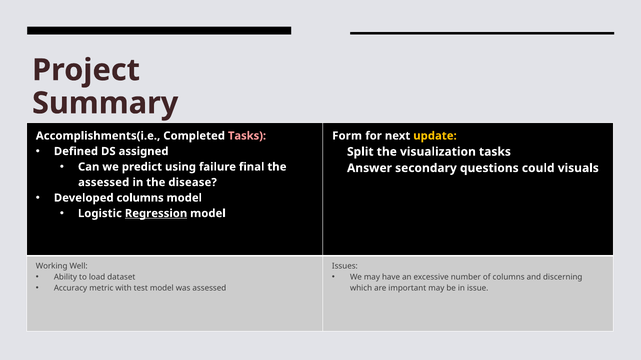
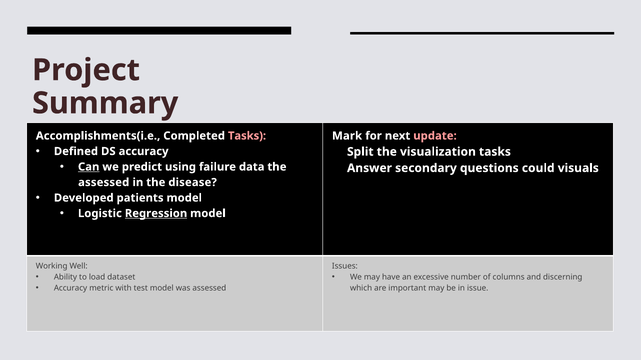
Form: Form -> Mark
update colour: yellow -> pink
DS assigned: assigned -> accuracy
Can underline: none -> present
final: final -> data
Developed columns: columns -> patients
